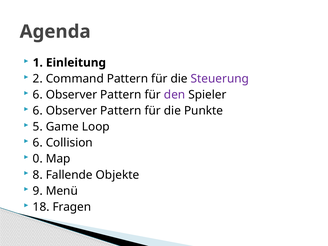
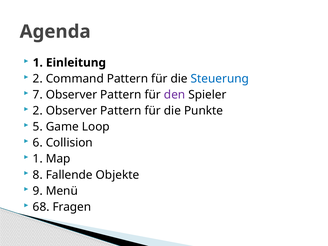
Steuerung colour: purple -> blue
6 at (38, 95): 6 -> 7
6 at (38, 111): 6 -> 2
0 at (38, 159): 0 -> 1
18: 18 -> 68
